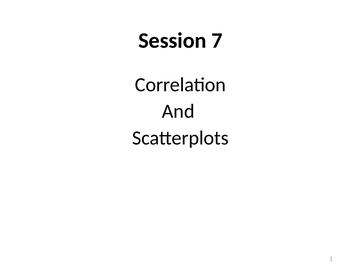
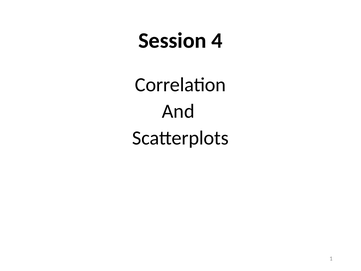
7: 7 -> 4
